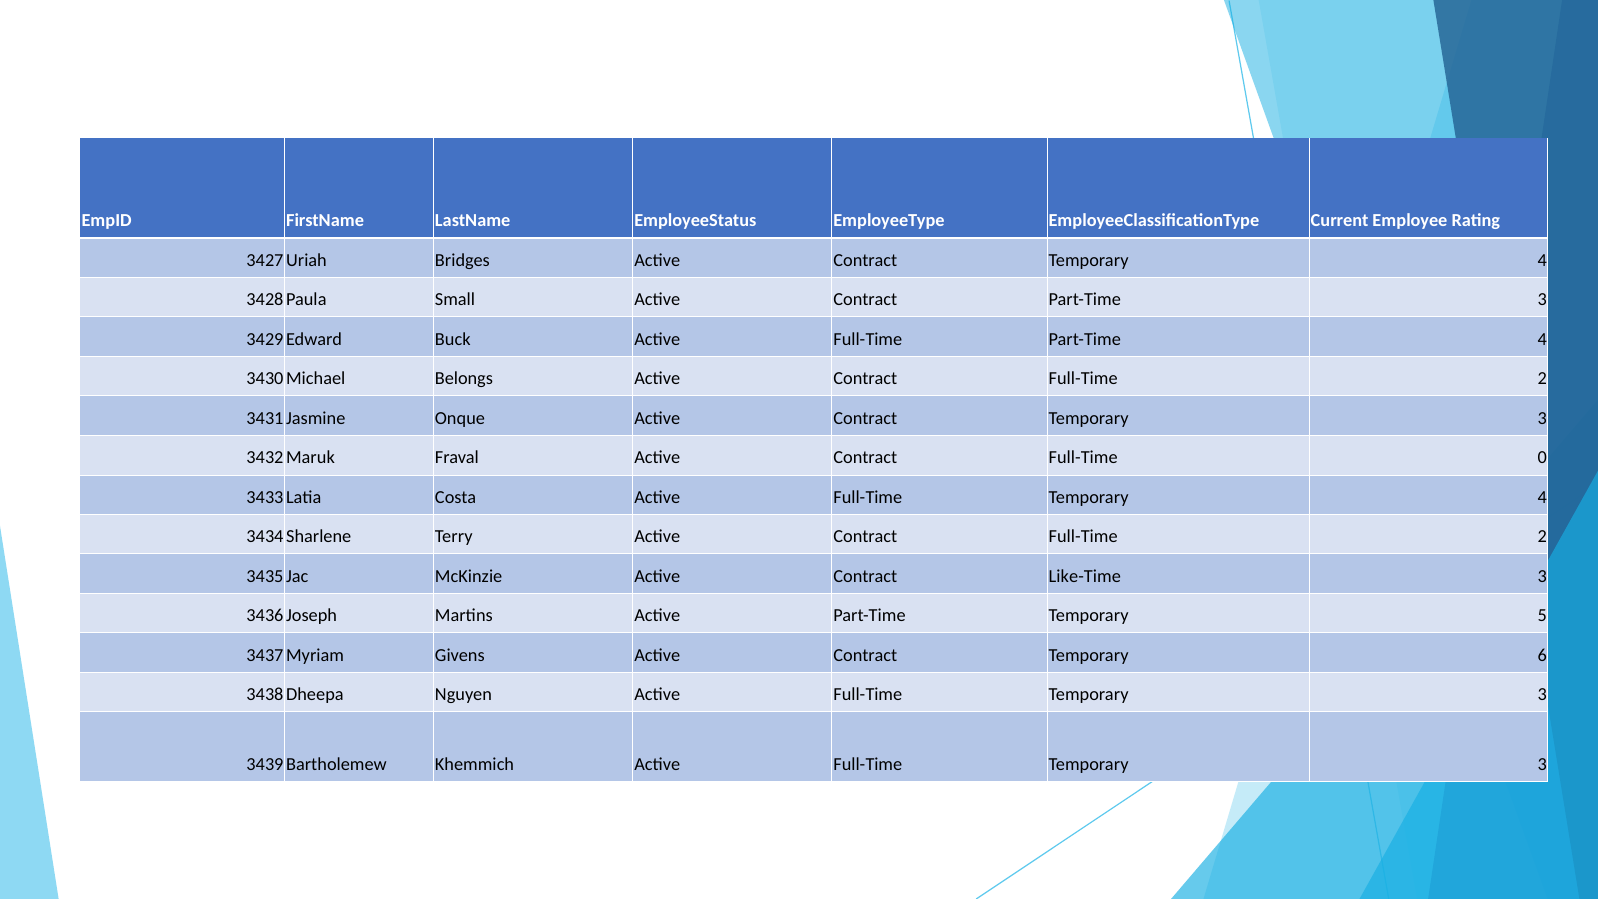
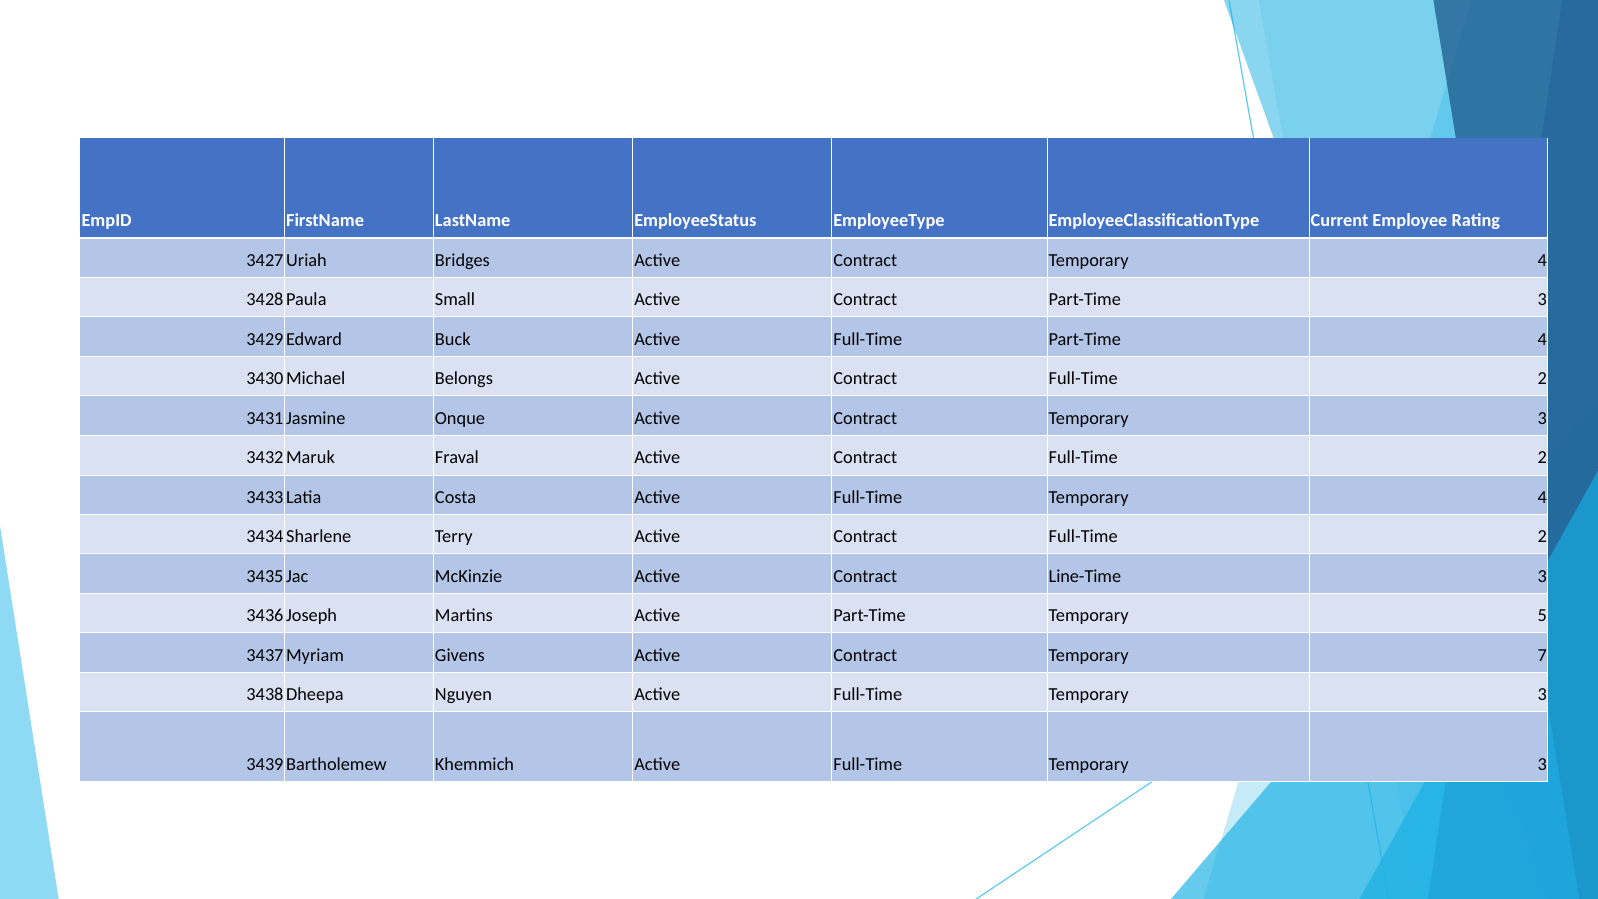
0 at (1542, 458): 0 -> 2
Like-Time: Like-Time -> Line-Time
6: 6 -> 7
